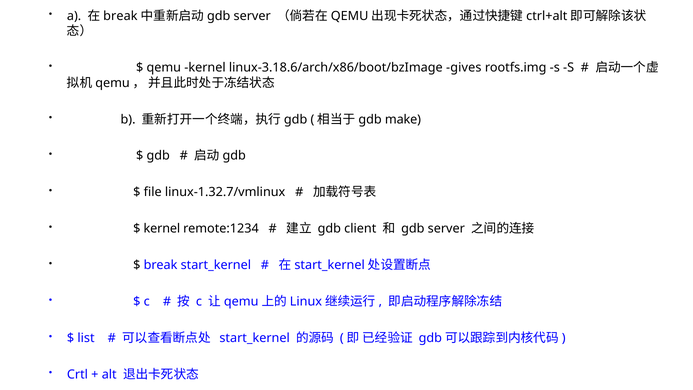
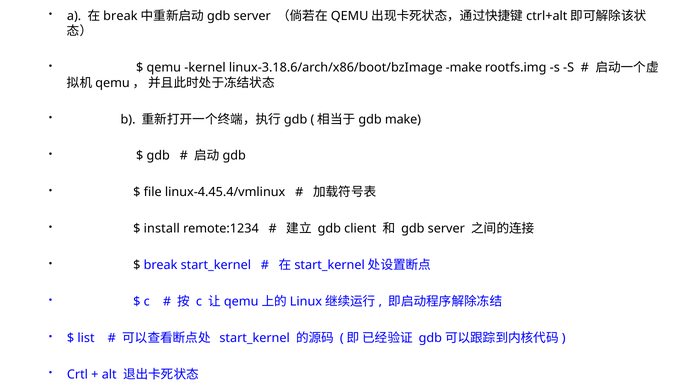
linux-3.18.6/arch/x86/boot/bzImage gives: gives -> make
linux-1.32.7/vmlinux: linux-1.32.7/vmlinux -> linux-4.45.4/vmlinux
kernel at (162, 229): kernel -> install
